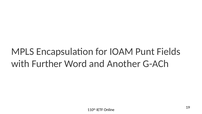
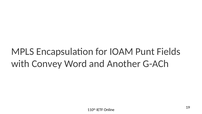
Further: Further -> Convey
